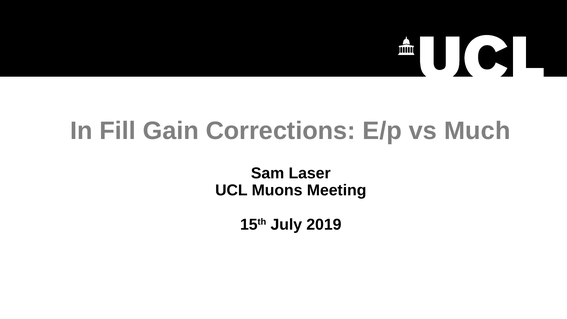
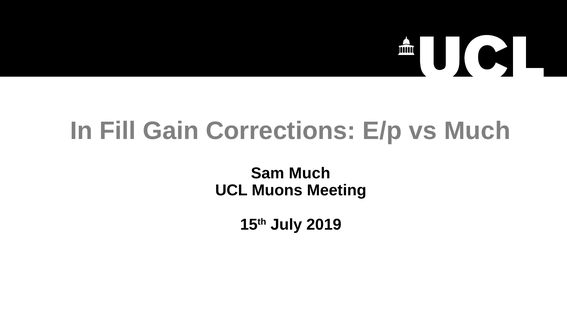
Sam Laser: Laser -> Much
